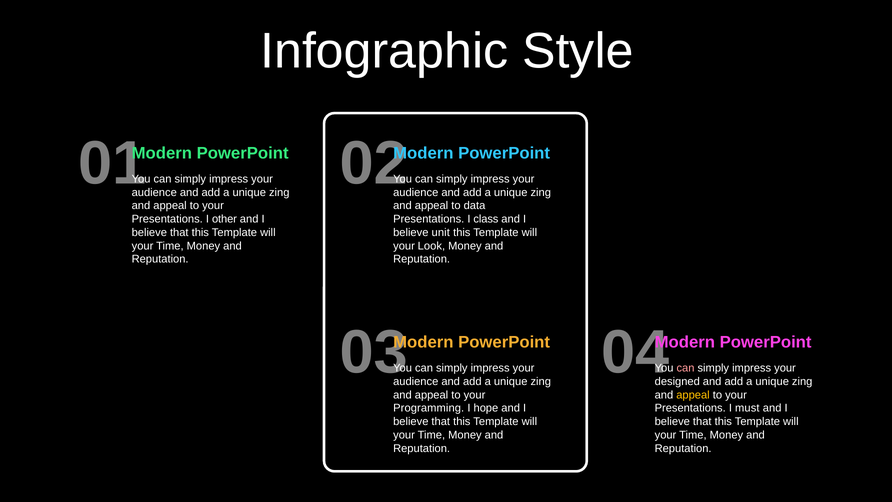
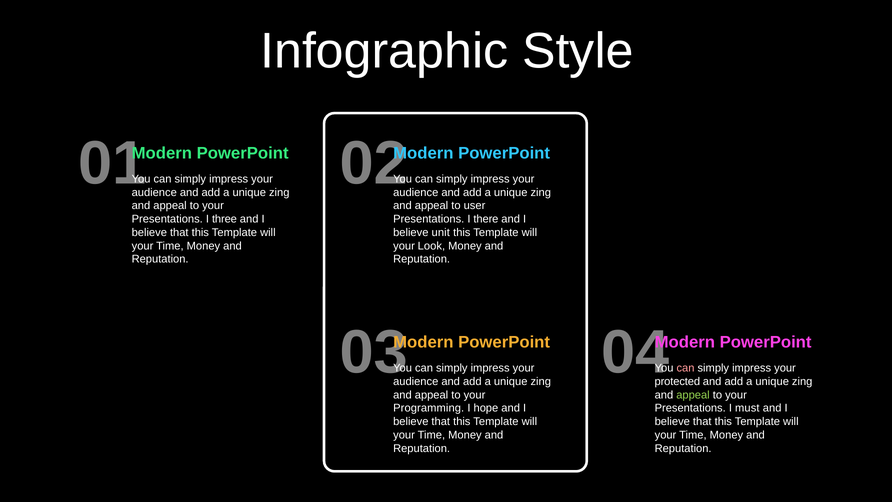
data: data -> user
other: other -> three
class: class -> there
designed: designed -> protected
appeal at (693, 395) colour: yellow -> light green
